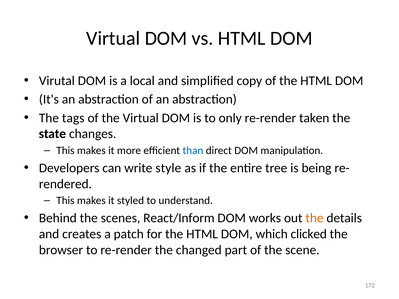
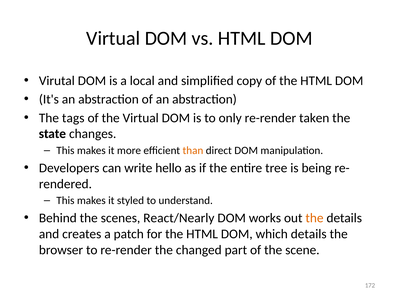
than colour: blue -> orange
style: style -> hello
React/Inform: React/Inform -> React/Nearly
which clicked: clicked -> details
